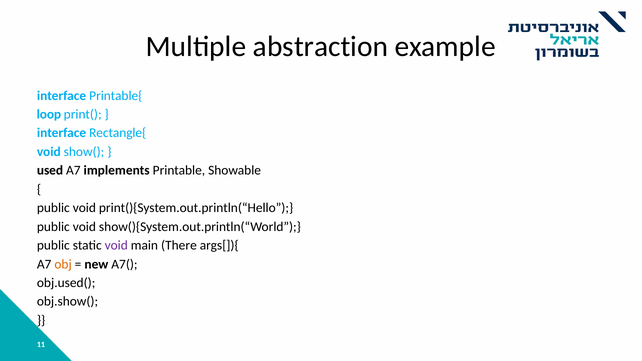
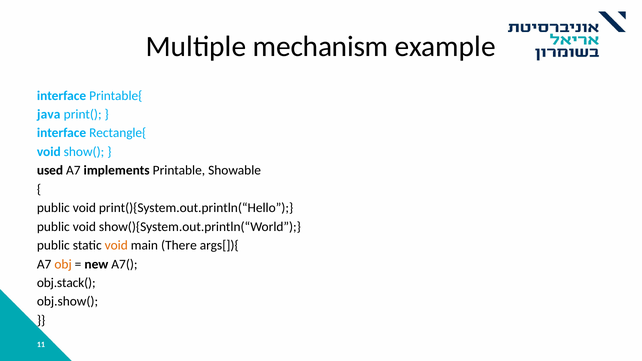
abstraction: abstraction -> mechanism
loop: loop -> java
void at (116, 245) colour: purple -> orange
obj.used(: obj.used( -> obj.stack(
